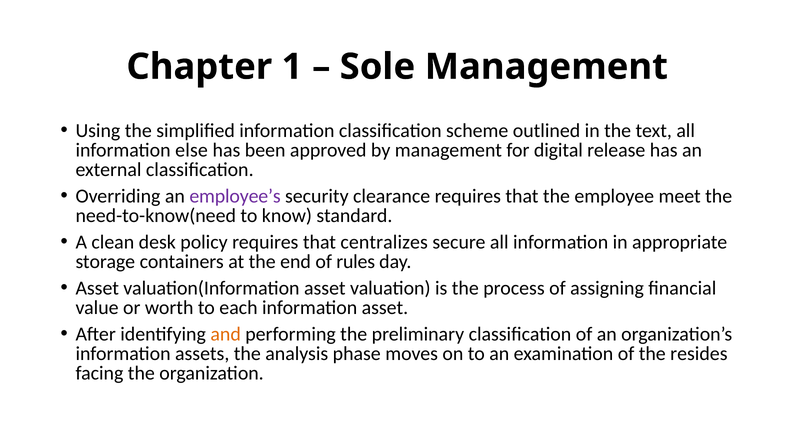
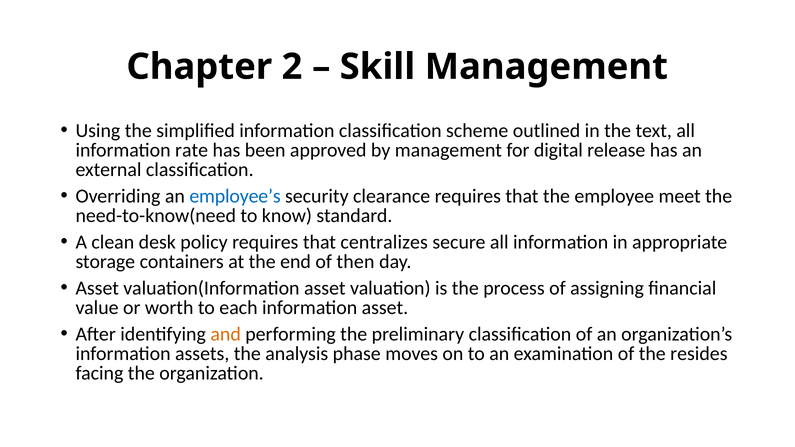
1: 1 -> 2
Sole: Sole -> Skill
else: else -> rate
employee’s colour: purple -> blue
rules: rules -> then
